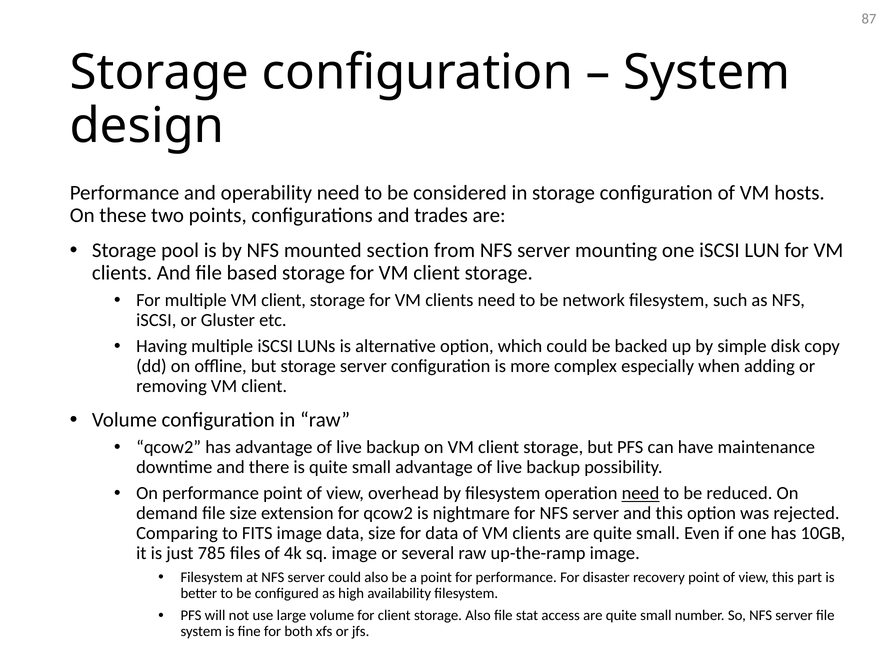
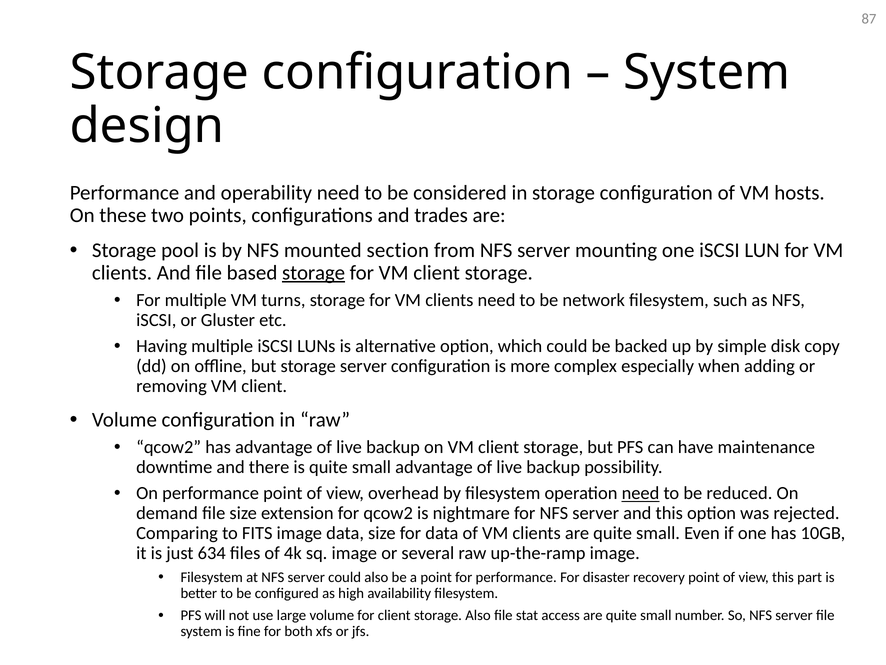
storage at (314, 273) underline: none -> present
multiple VM client: client -> turns
785: 785 -> 634
